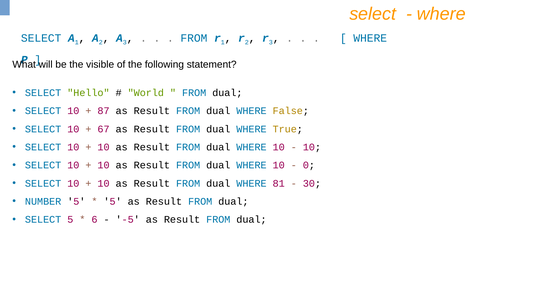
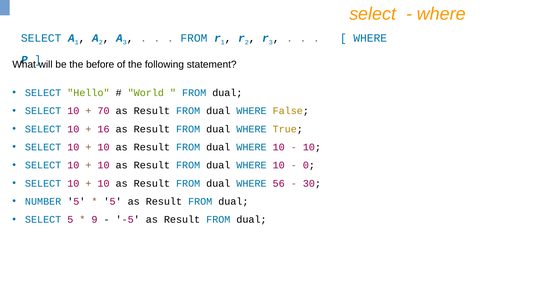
visible: visible -> before
87: 87 -> 70
67: 67 -> 16
81: 81 -> 56
6: 6 -> 9
